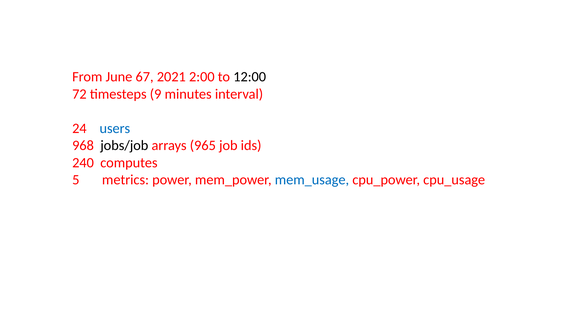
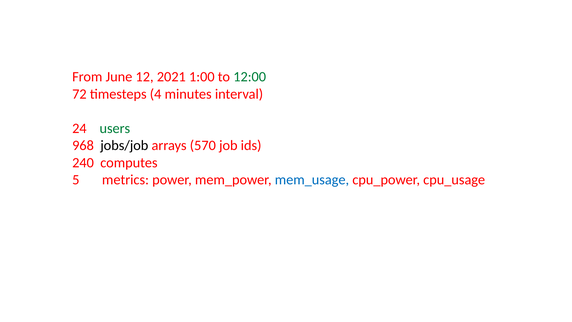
67: 67 -> 12
2:00: 2:00 -> 1:00
12:00 colour: black -> green
9: 9 -> 4
users colour: blue -> green
965: 965 -> 570
